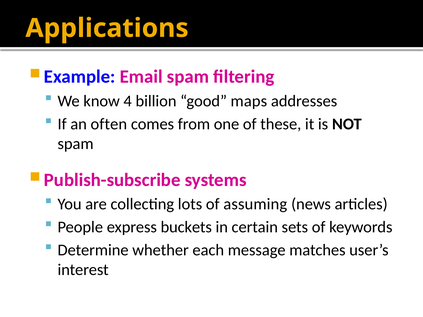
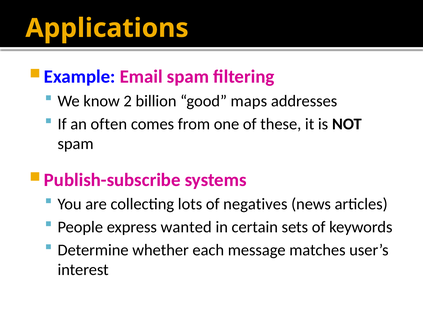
4: 4 -> 2
assuming: assuming -> negatives
buckets: buckets -> wanted
